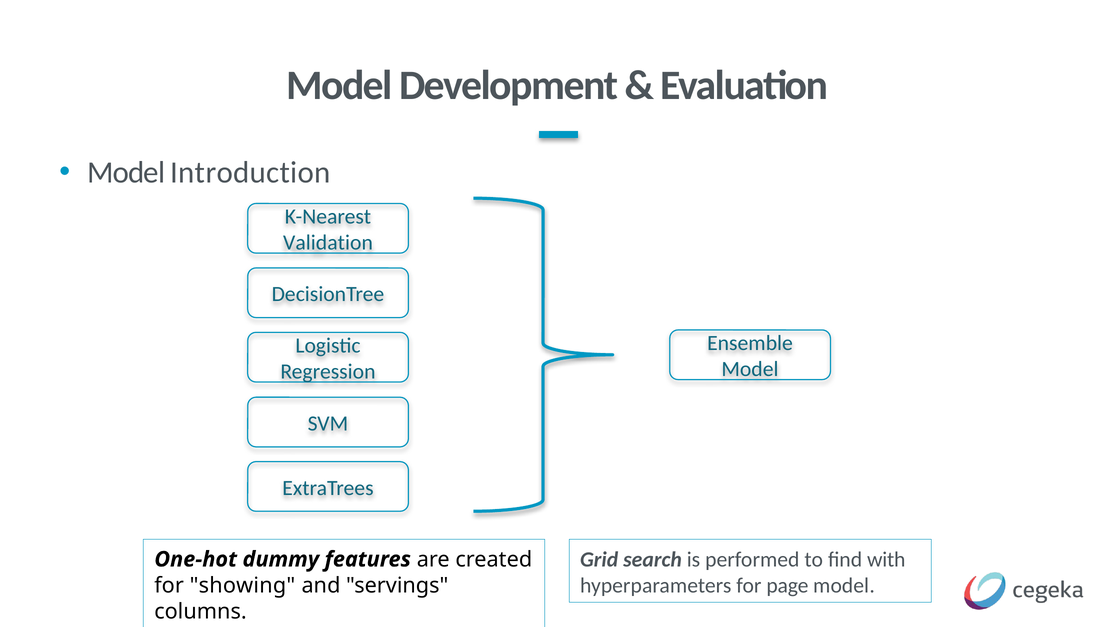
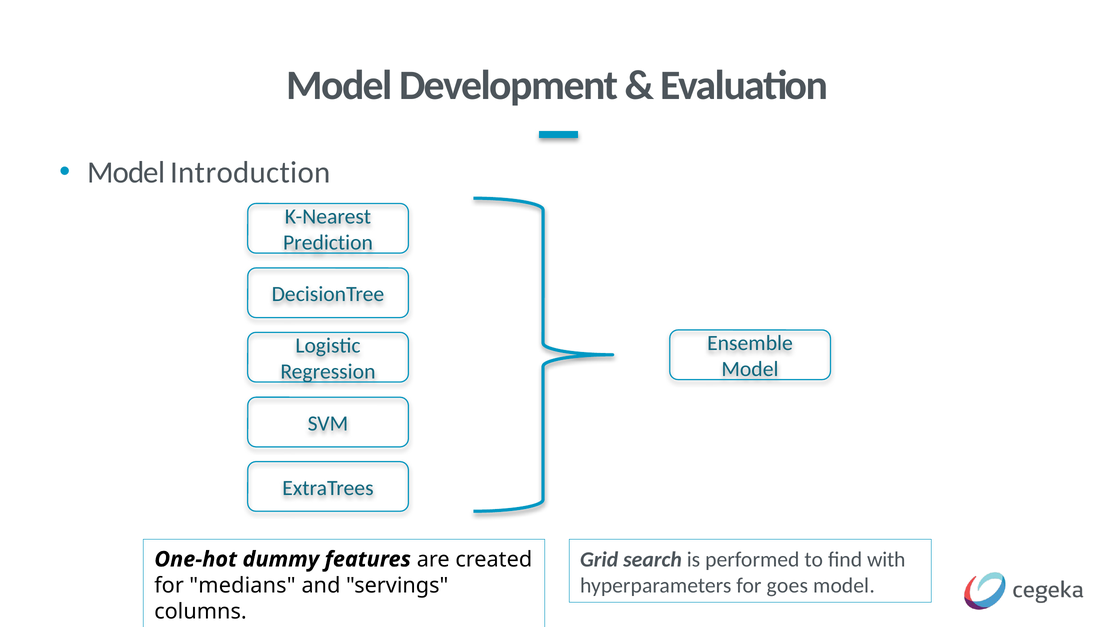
Validation: Validation -> Prediction
page: page -> goes
showing: showing -> medians
